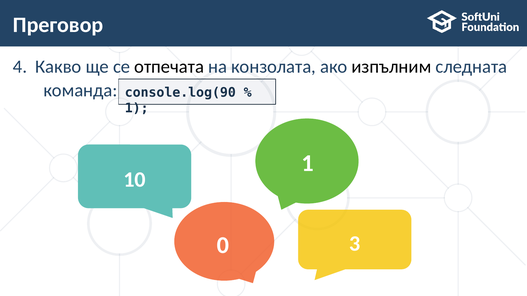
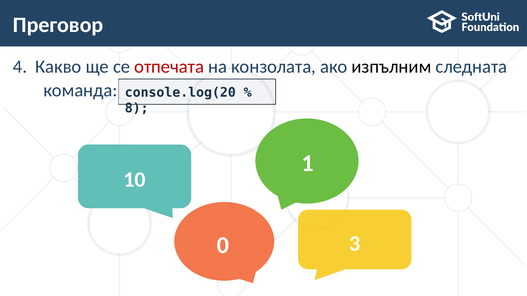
отпечата colour: black -> red
console.log(90: console.log(90 -> console.log(20
1 at (137, 108): 1 -> 8
